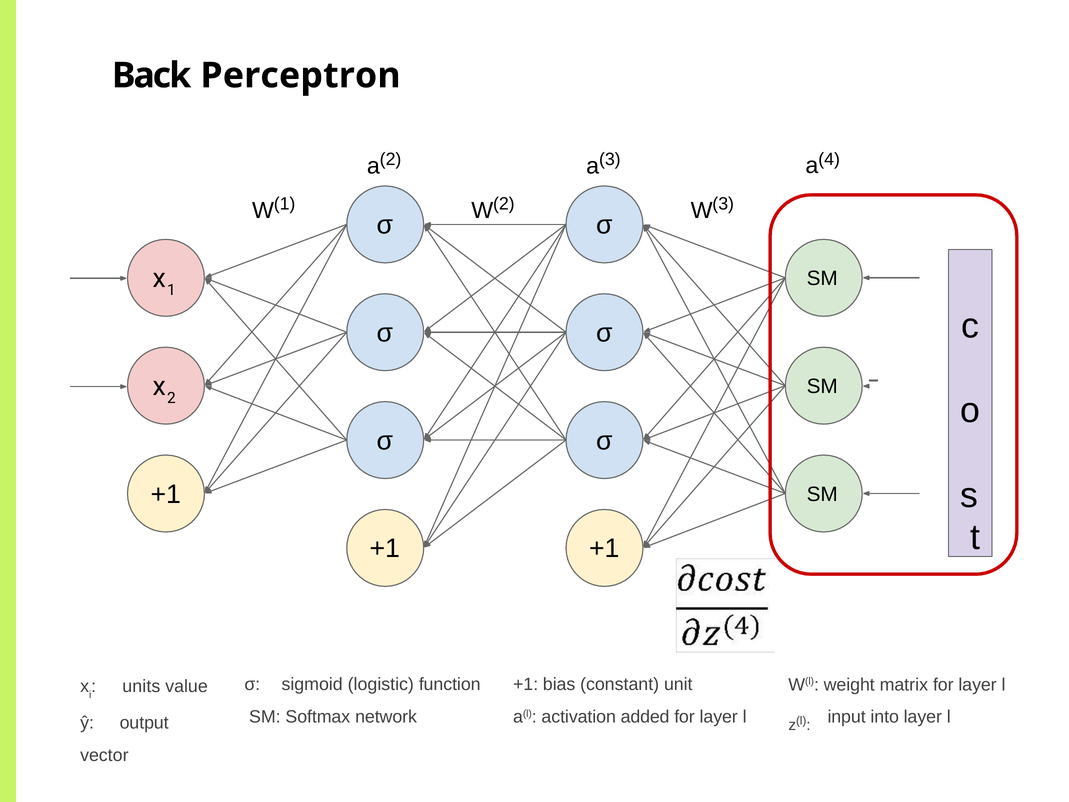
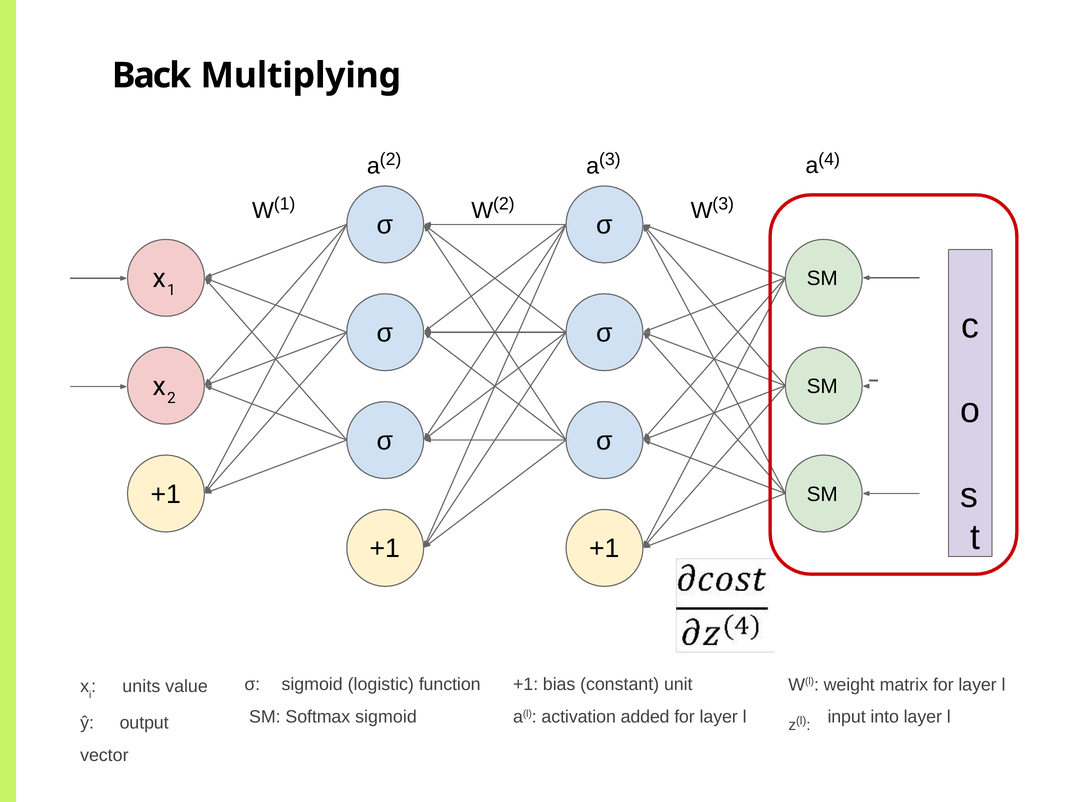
Perceptron: Perceptron -> Multiplying
Softmax network: network -> sigmoid
